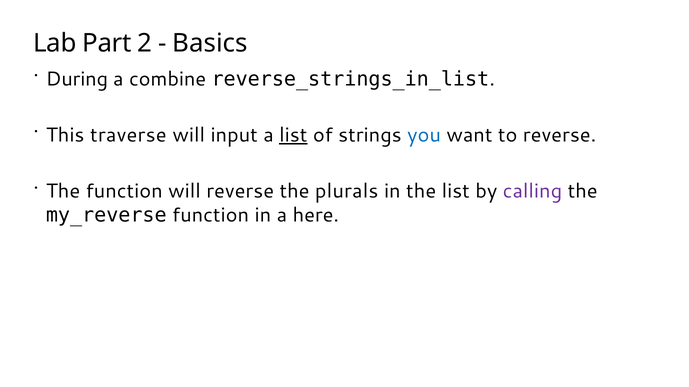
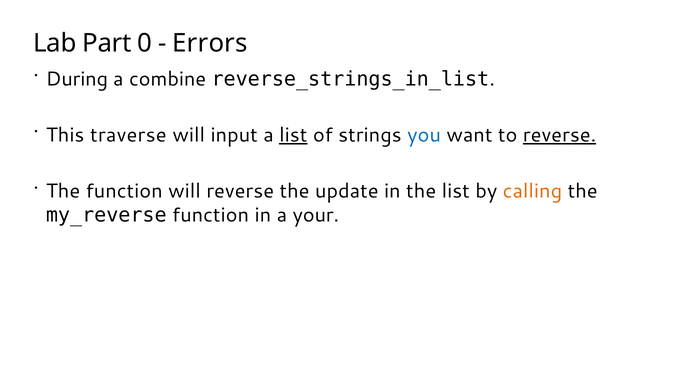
2: 2 -> 0
Basics: Basics -> Errors
reverse at (560, 135) underline: none -> present
plurals: plurals -> update
calling colour: purple -> orange
here: here -> your
